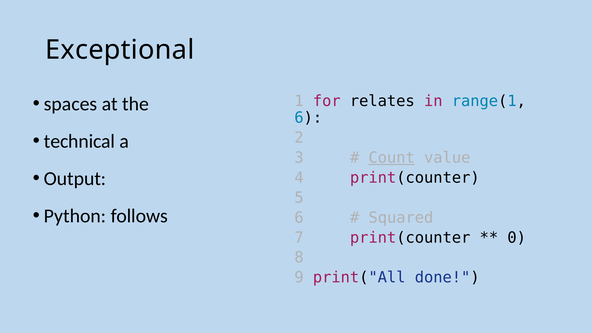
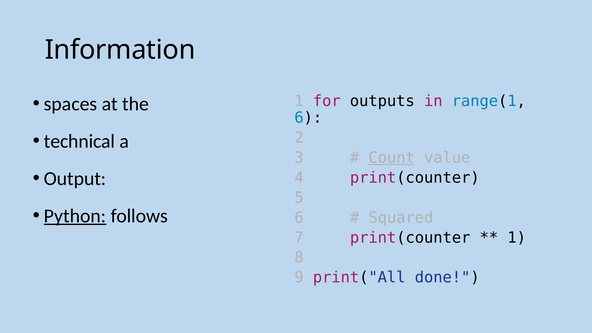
Exceptional: Exceptional -> Information
relates: relates -> outputs
Python underline: none -> present
0 at (517, 238): 0 -> 1
